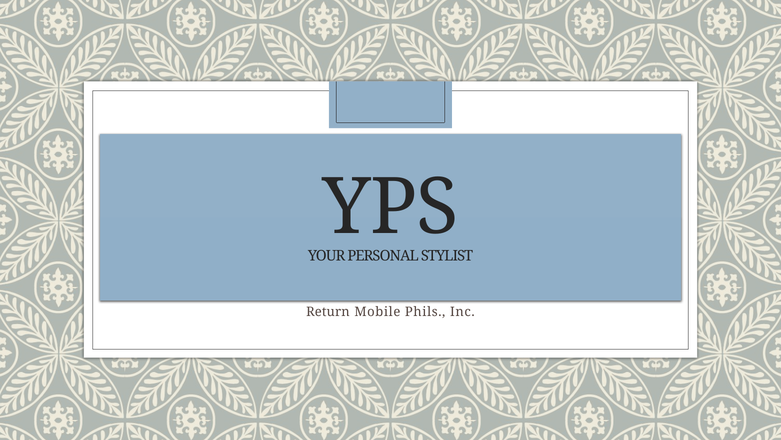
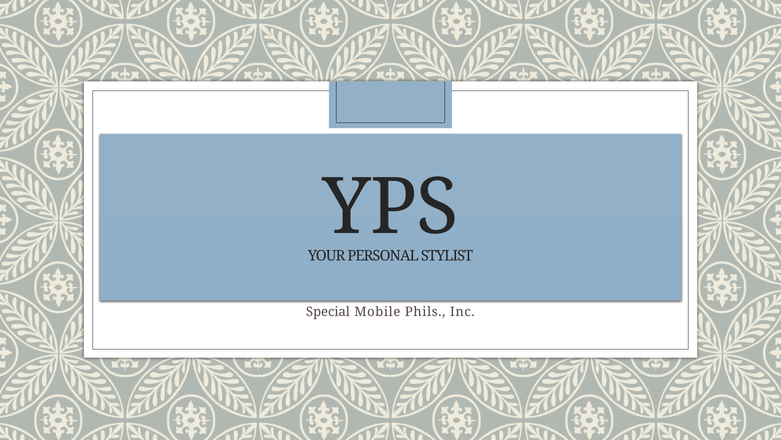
Return: Return -> Special
